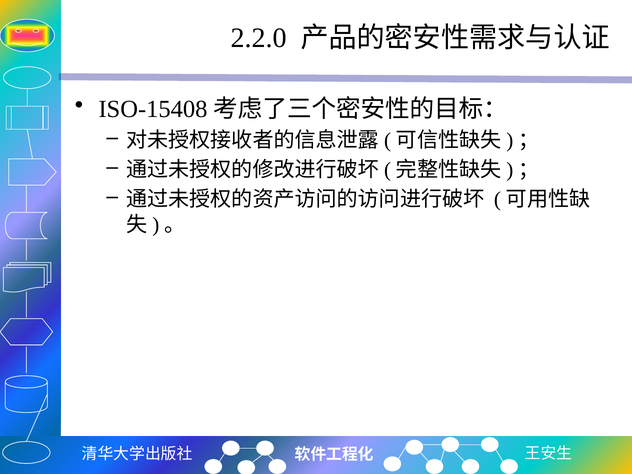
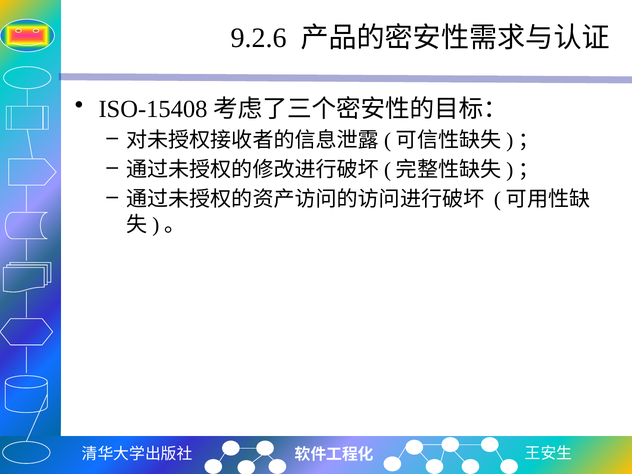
2.2.0: 2.2.0 -> 9.2.6
